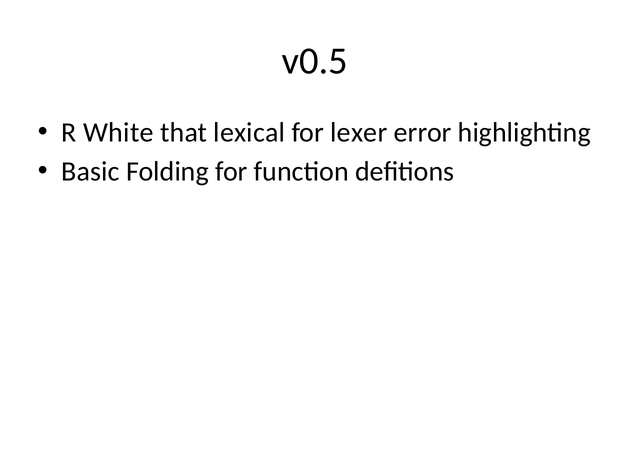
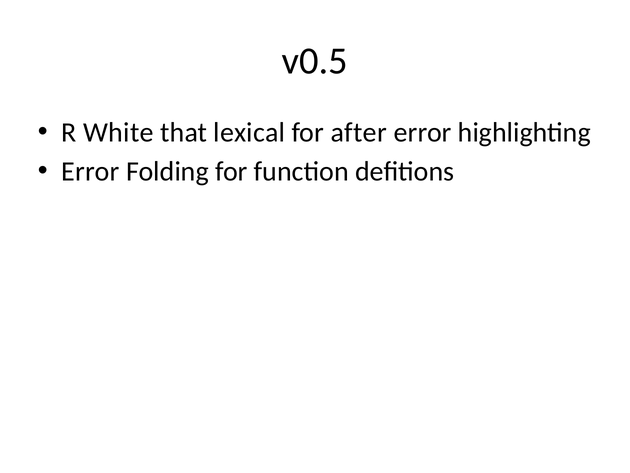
lexer: lexer -> after
Basic at (91, 171): Basic -> Error
